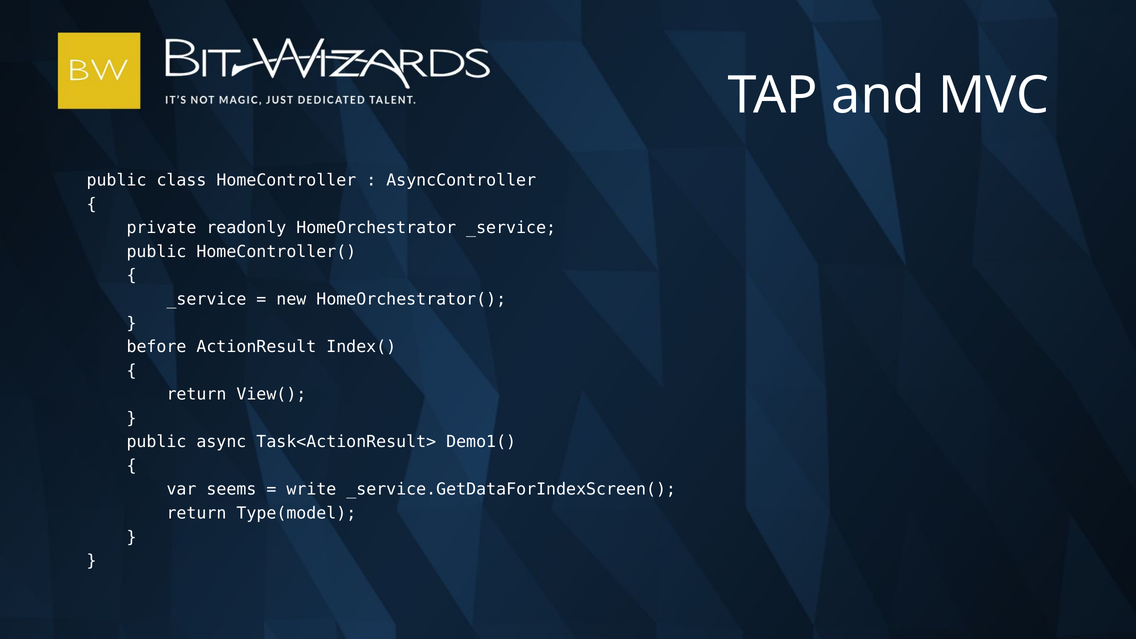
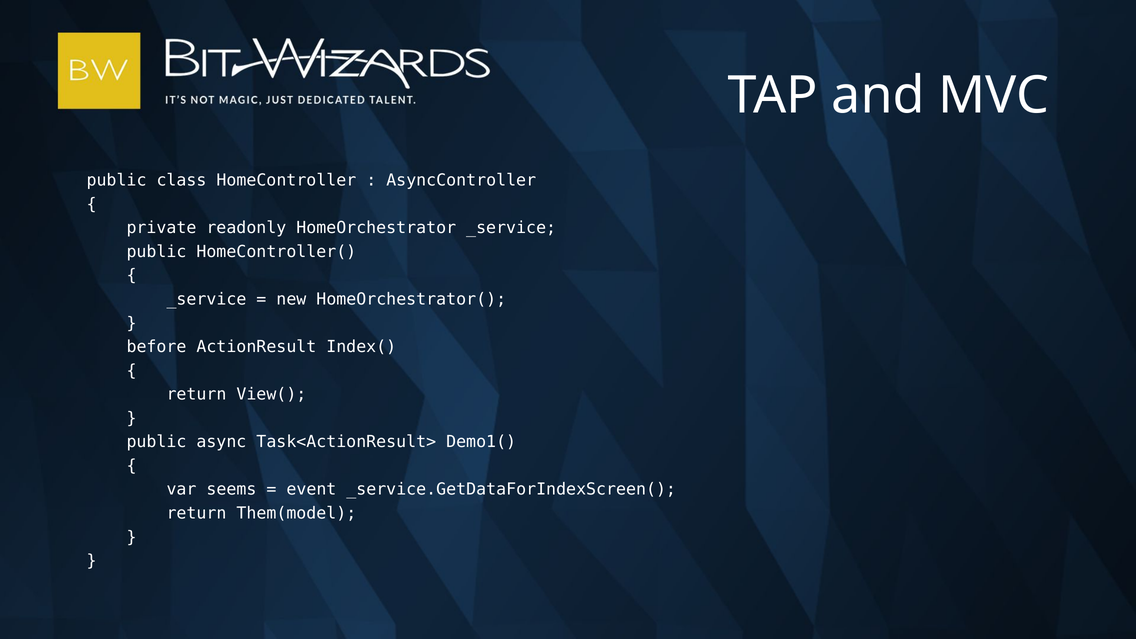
write: write -> event
Type(model: Type(model -> Them(model
